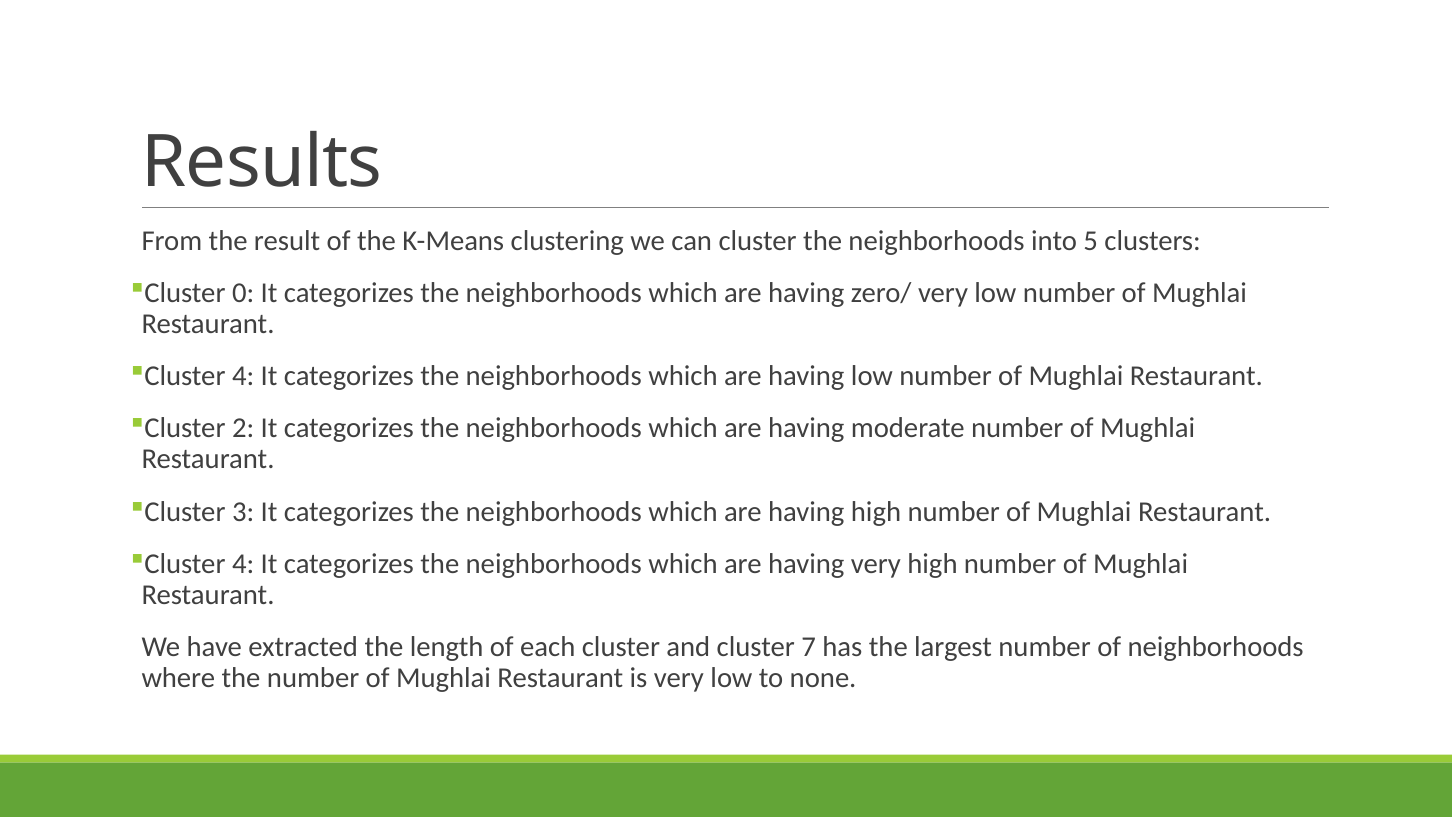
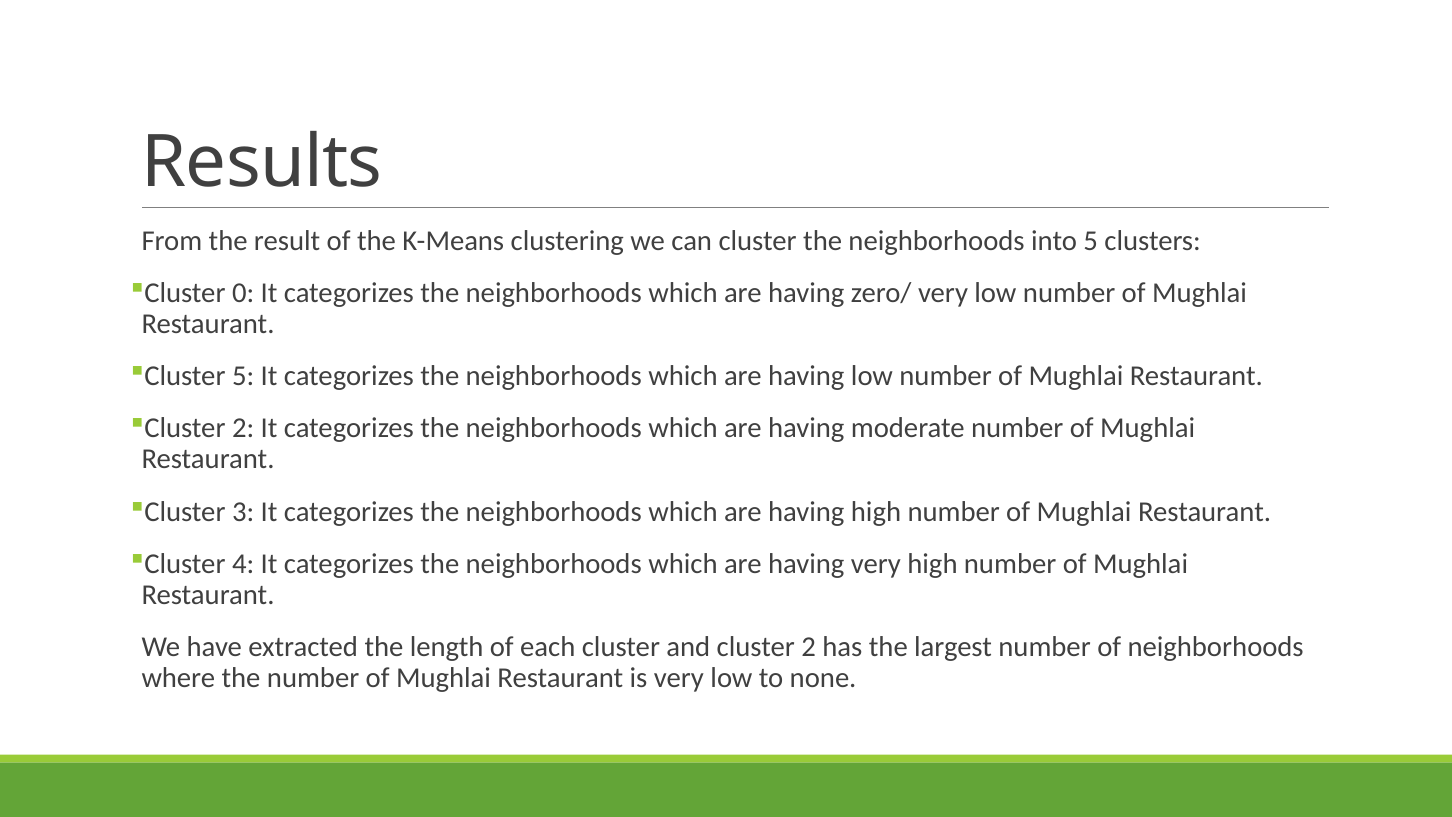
4 at (243, 376): 4 -> 5
and cluster 7: 7 -> 2
